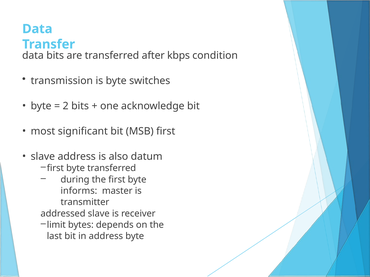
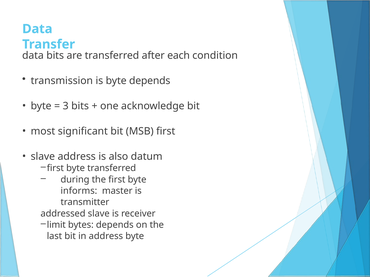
kbps: kbps -> each
byte switches: switches -> depends
2: 2 -> 3
